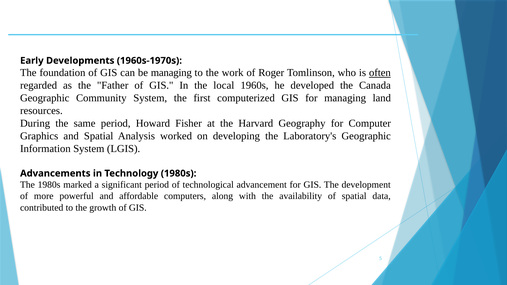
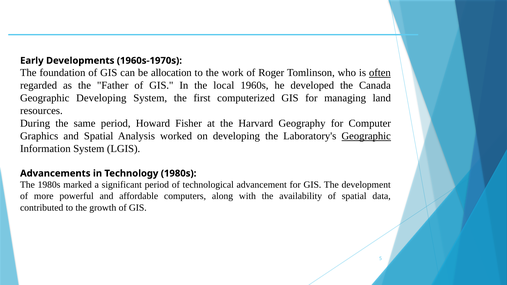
be managing: managing -> allocation
Geographic Community: Community -> Developing
Geographic at (366, 136) underline: none -> present
